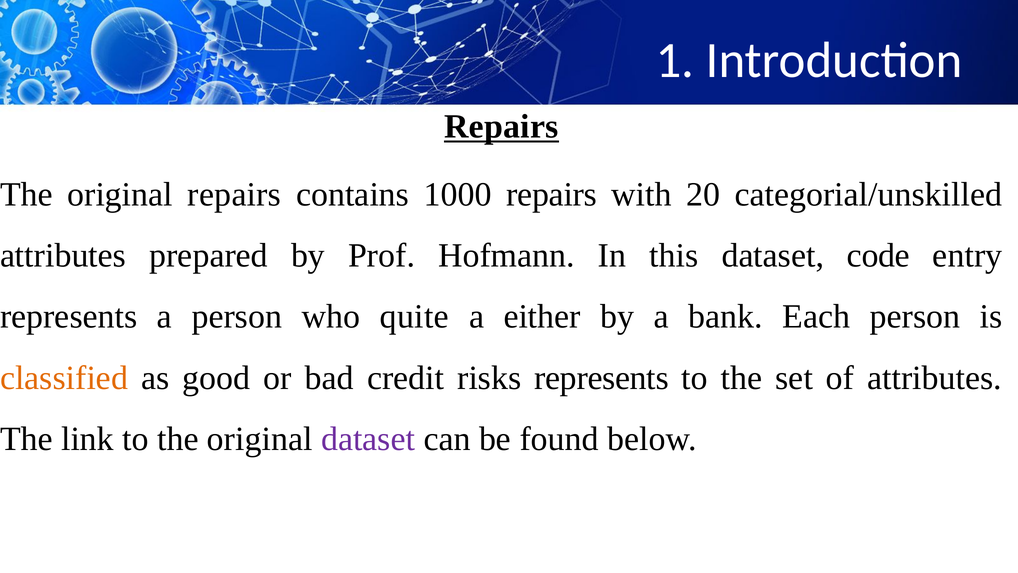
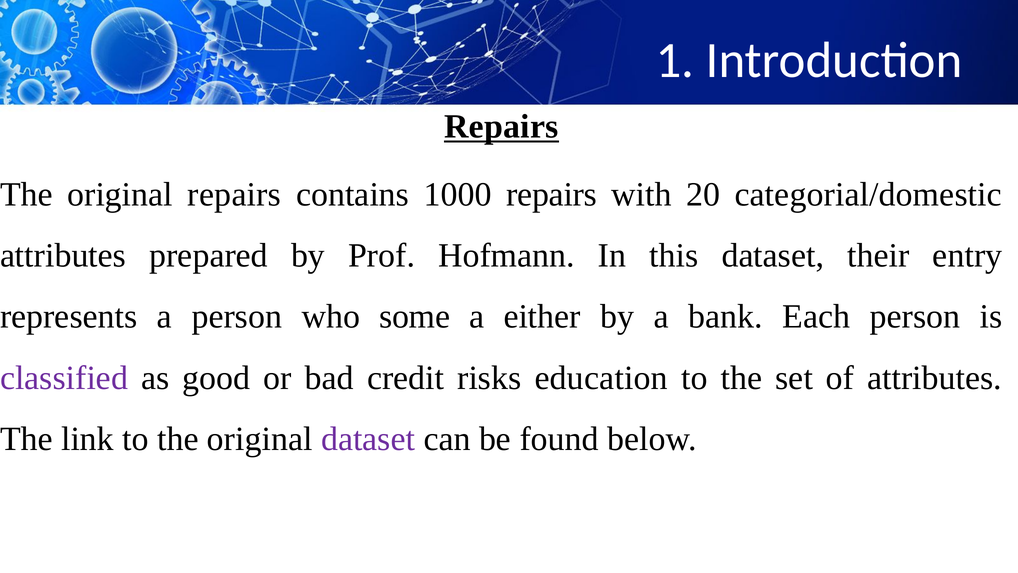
categorial/unskilled: categorial/unskilled -> categorial/domestic
code: code -> their
quite: quite -> some
classified colour: orange -> purple
risks represents: represents -> education
